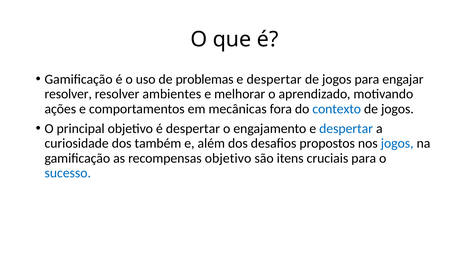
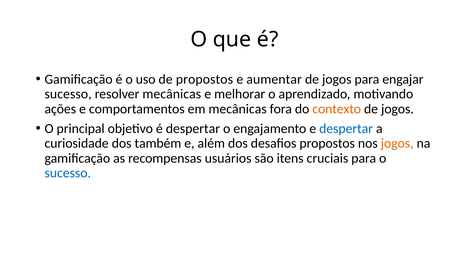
de problemas: problemas -> propostos
despertar at (274, 79): despertar -> aumentar
resolver at (68, 94): resolver -> sucesso
resolver ambientes: ambientes -> mecânicas
contexto colour: blue -> orange
jogos at (397, 143) colour: blue -> orange
recompensas objetivo: objetivo -> usuários
